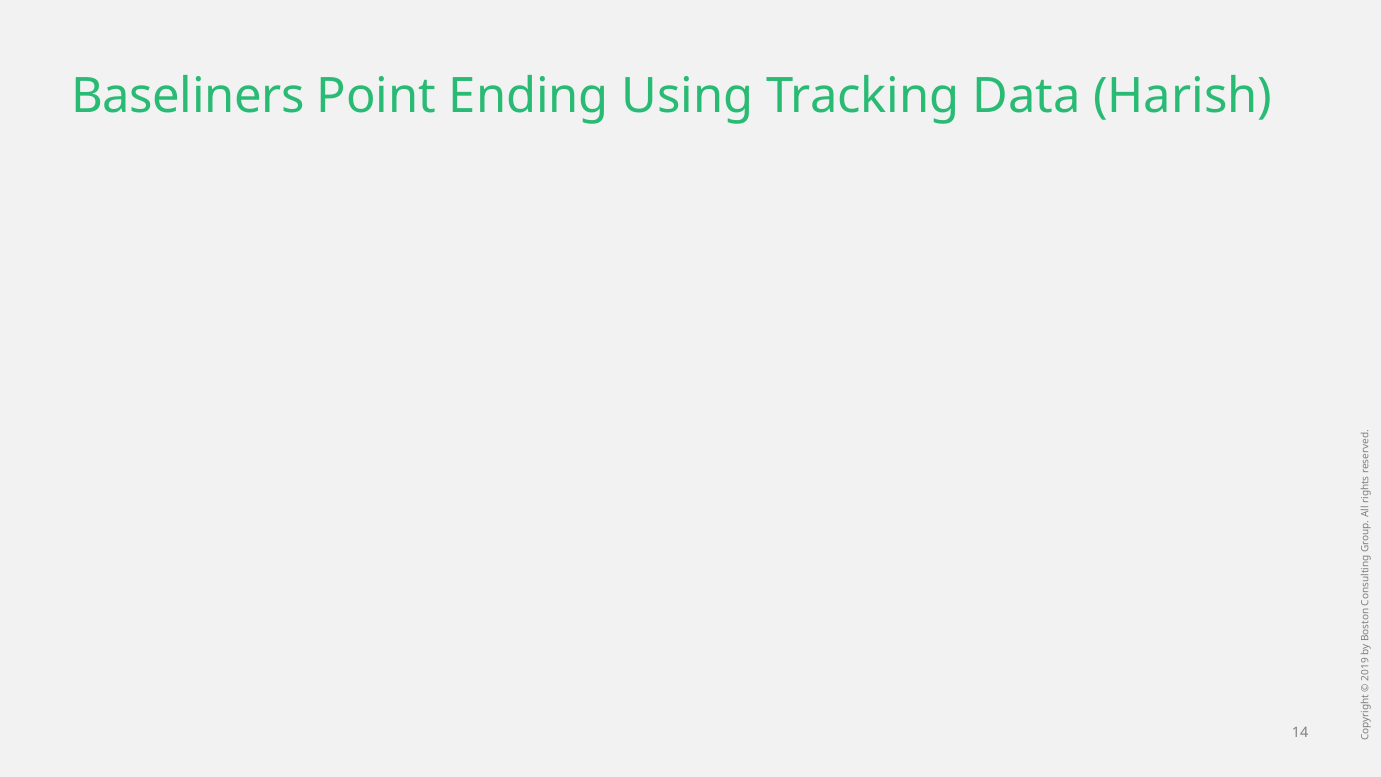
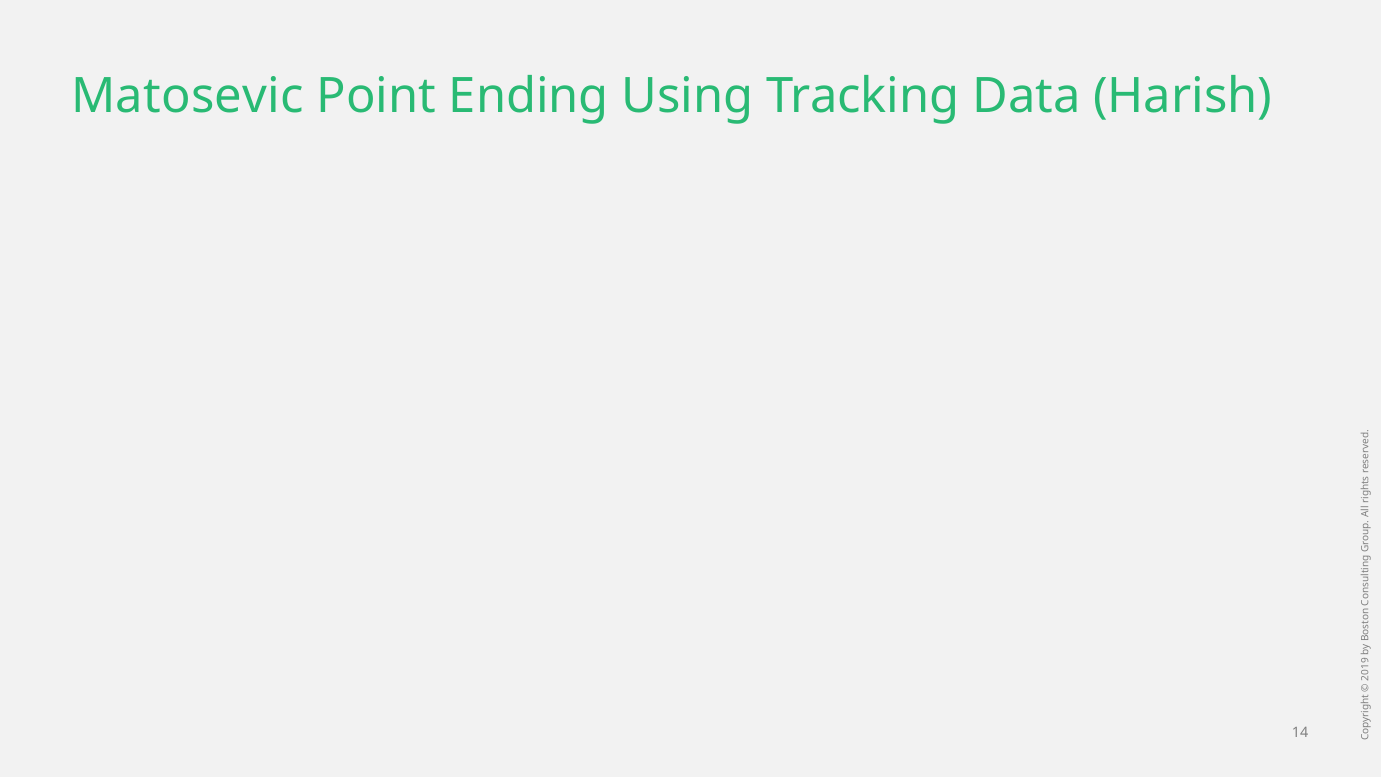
Baseliners: Baseliners -> Matosevic
